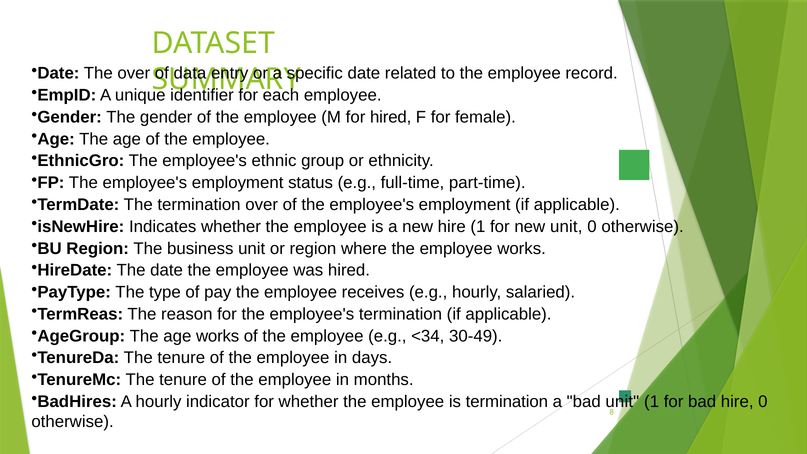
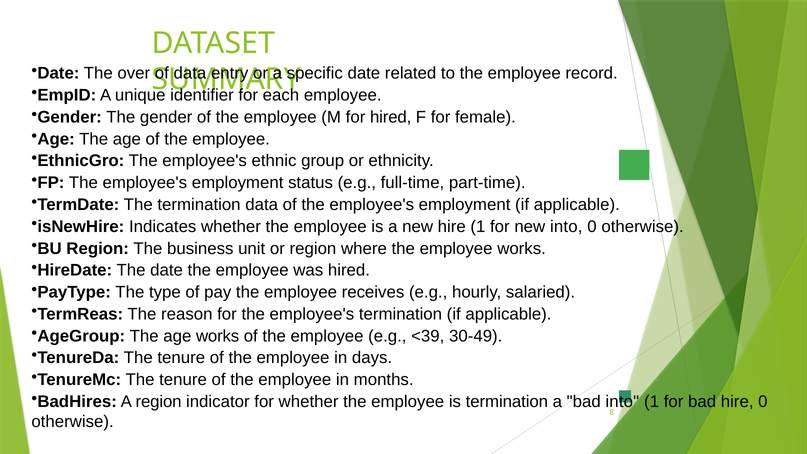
termination over: over -> data
new unit: unit -> into
<34: <34 -> <39
A hourly: hourly -> region
bad unit: unit -> into
